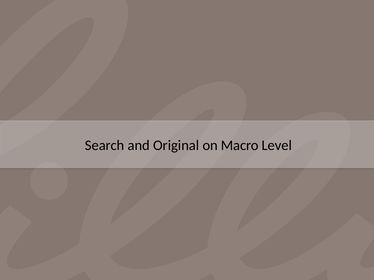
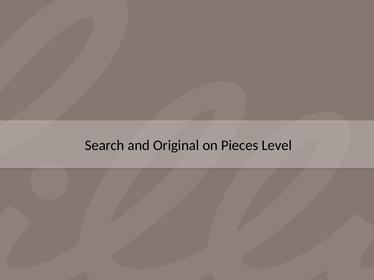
Macro: Macro -> Pieces
